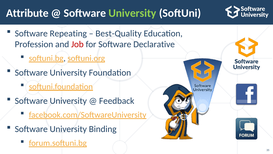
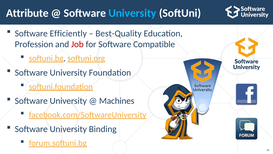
University at (132, 13) colour: light green -> light blue
Repeating: Repeating -> Efficiently
Declarative: Declarative -> Compatible
Feedback: Feedback -> Machines
